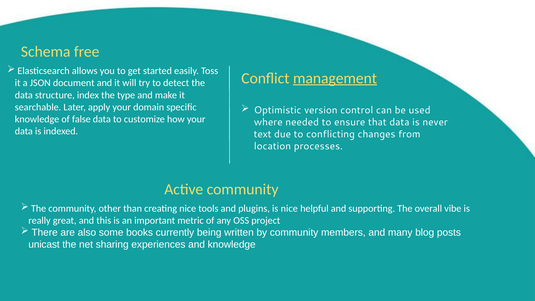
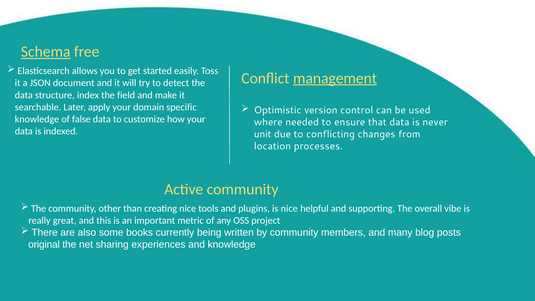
Schema underline: none -> present
type: type -> field
text: text -> unit
unicast: unicast -> original
